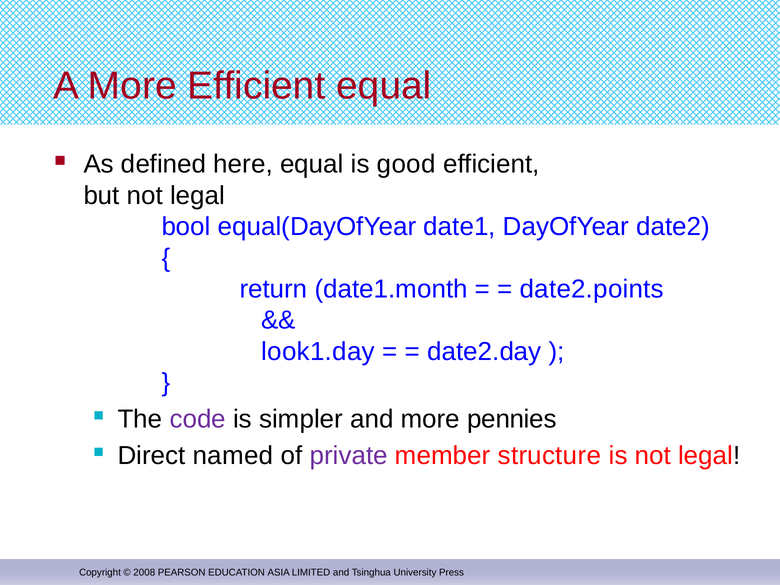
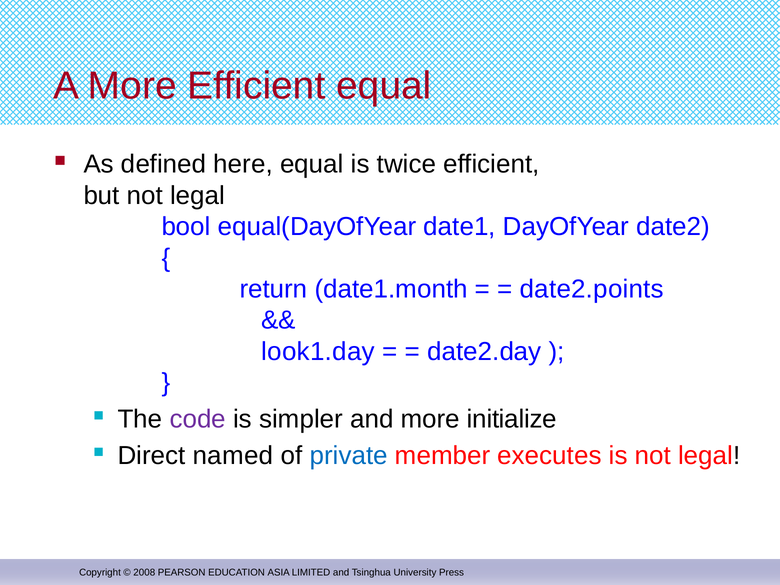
good: good -> twice
pennies: pennies -> initialize
private colour: purple -> blue
structure: structure -> executes
